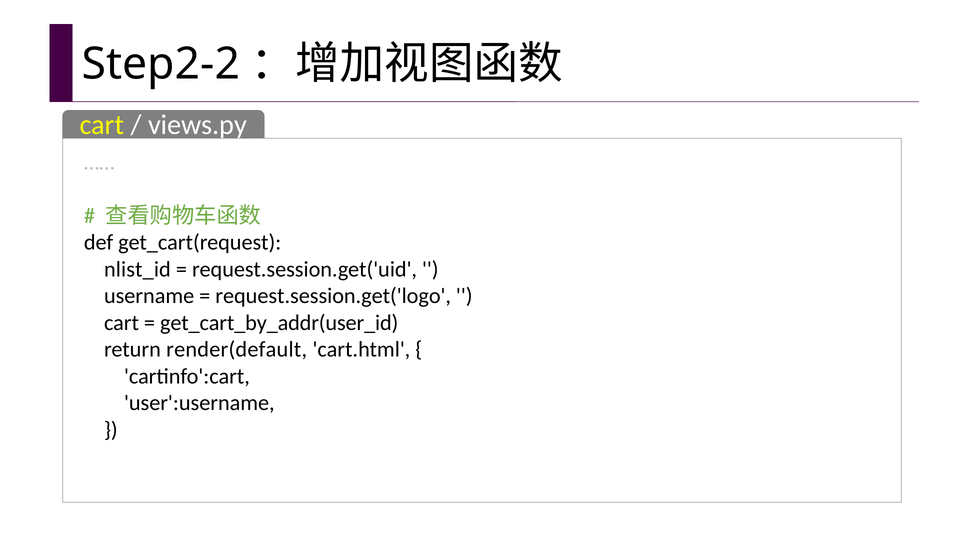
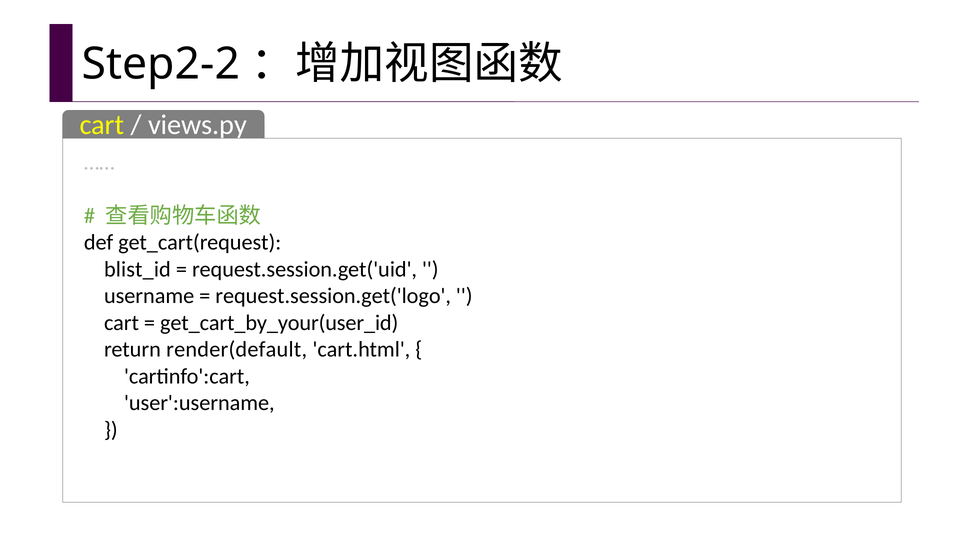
nlist_id: nlist_id -> blist_id
get_cart_by_addr(user_id: get_cart_by_addr(user_id -> get_cart_by_your(user_id
